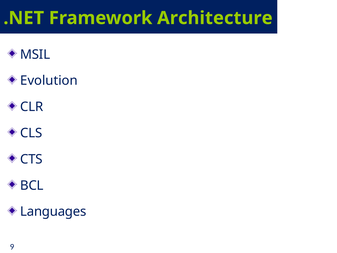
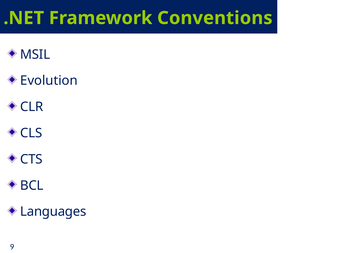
Architecture: Architecture -> Conventions
